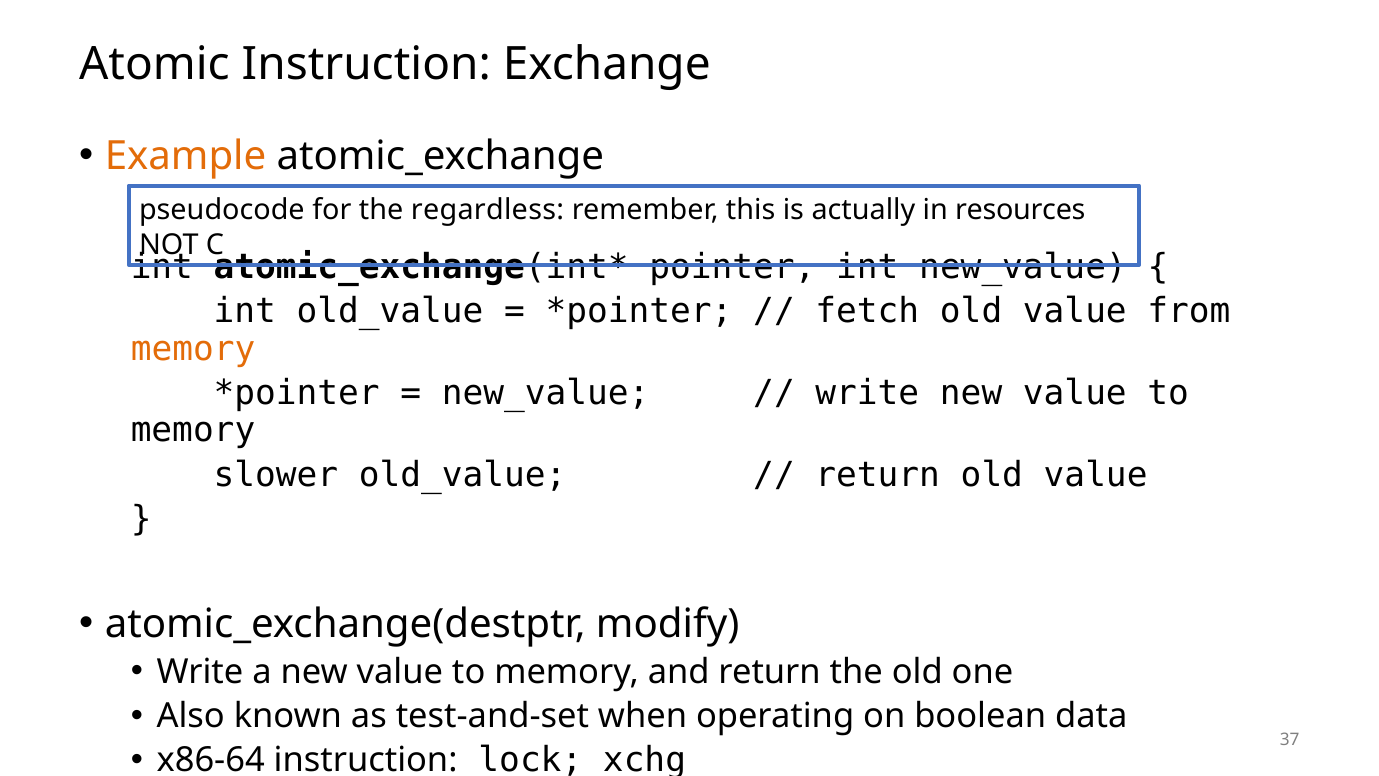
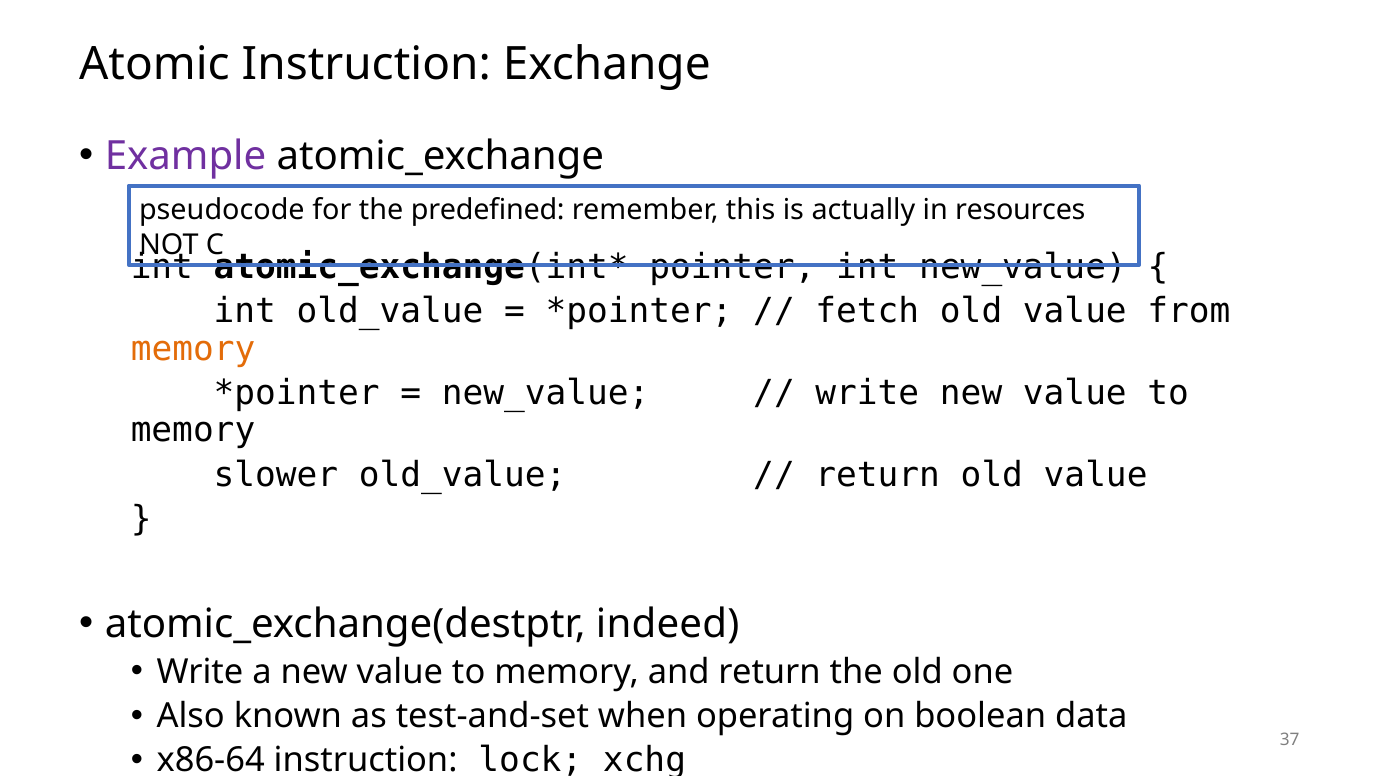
Example colour: orange -> purple
regardless: regardless -> predefined
modify: modify -> indeed
